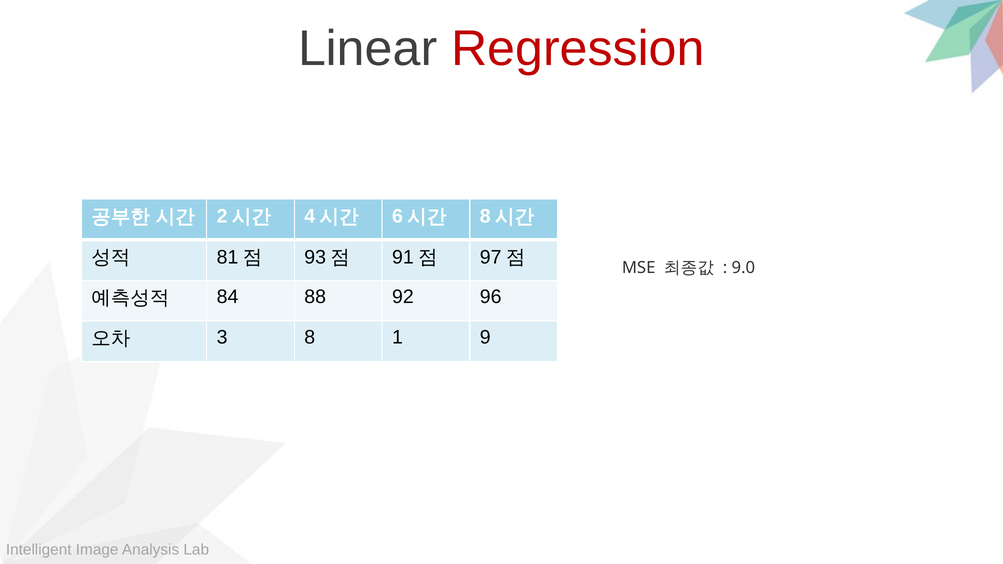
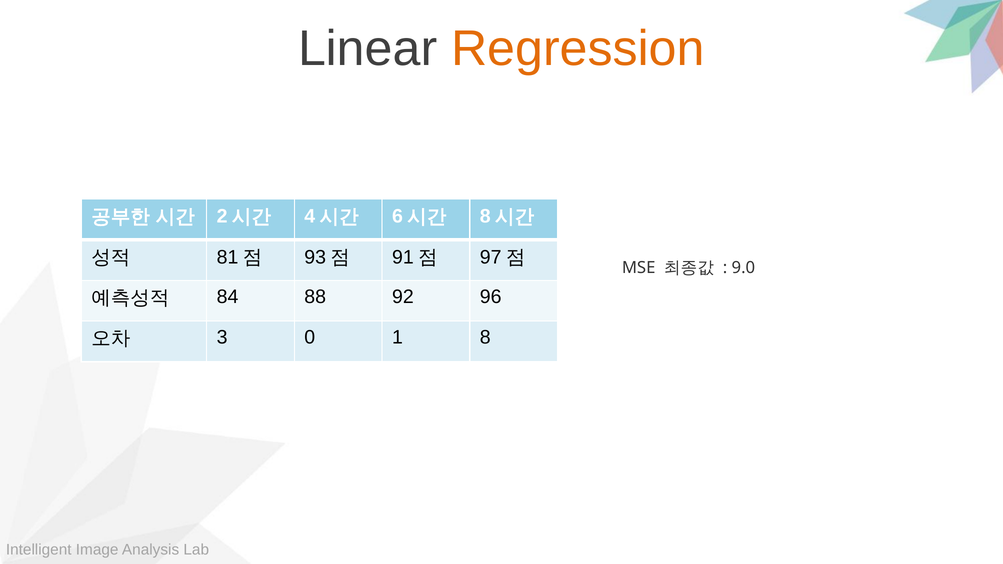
Regression colour: red -> orange
8: 8 -> 0
9: 9 -> 8
